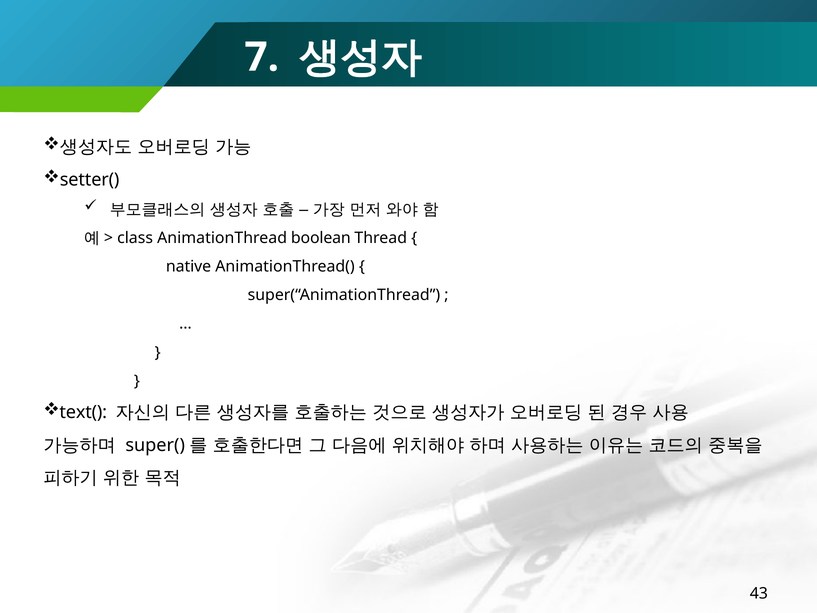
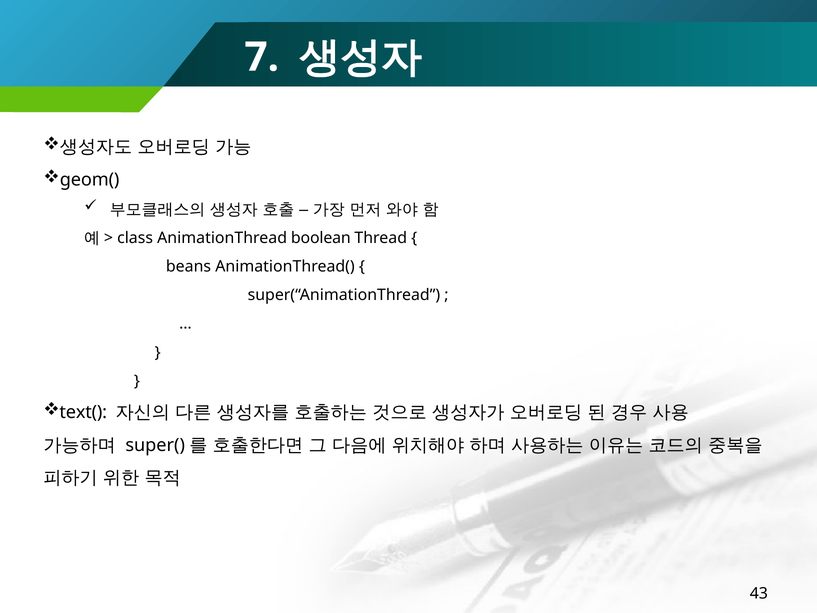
setter(: setter( -> geom(
native: native -> beans
